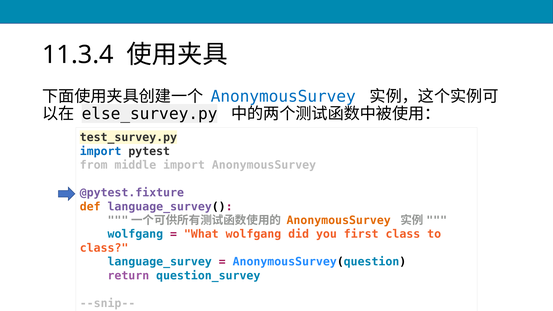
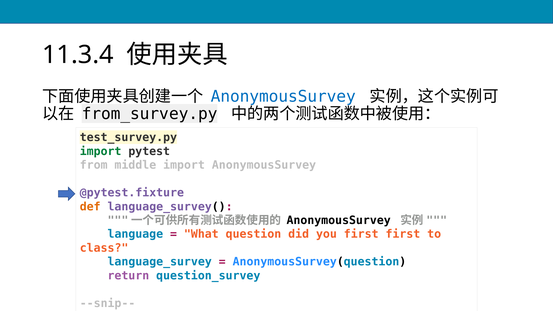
else_survey.py: else_survey.py -> from_survey.py
import at (101, 151) colour: blue -> green
AnonymousSurvey at (339, 220) colour: orange -> black
wolfgang at (135, 234): wolfgang -> language
What wolfgang: wolfgang -> question
first class: class -> first
